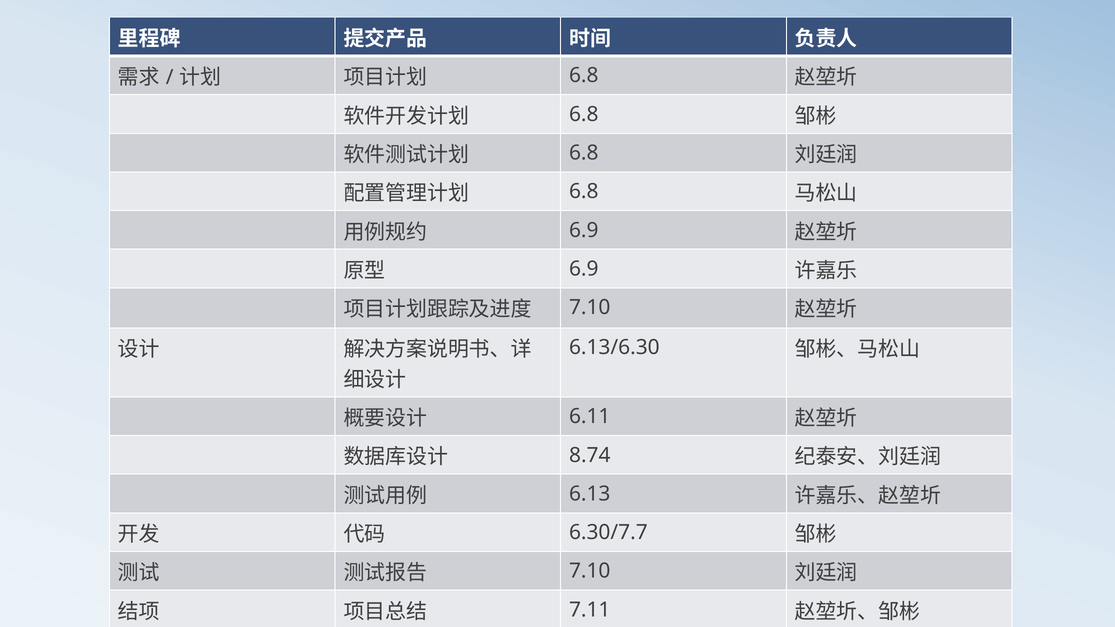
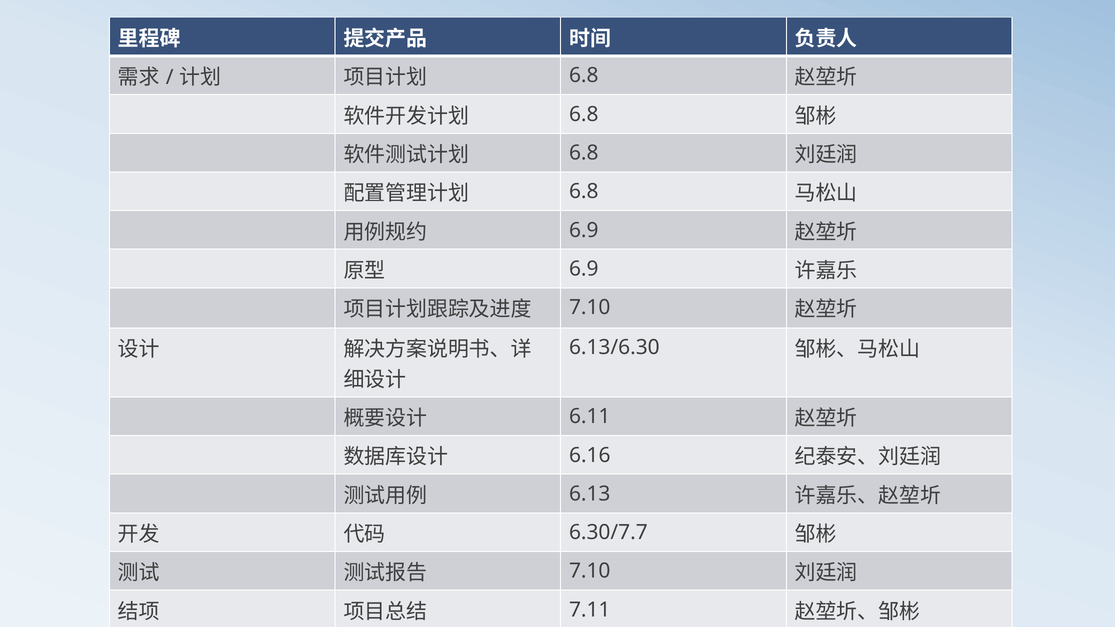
8.74: 8.74 -> 6.16
